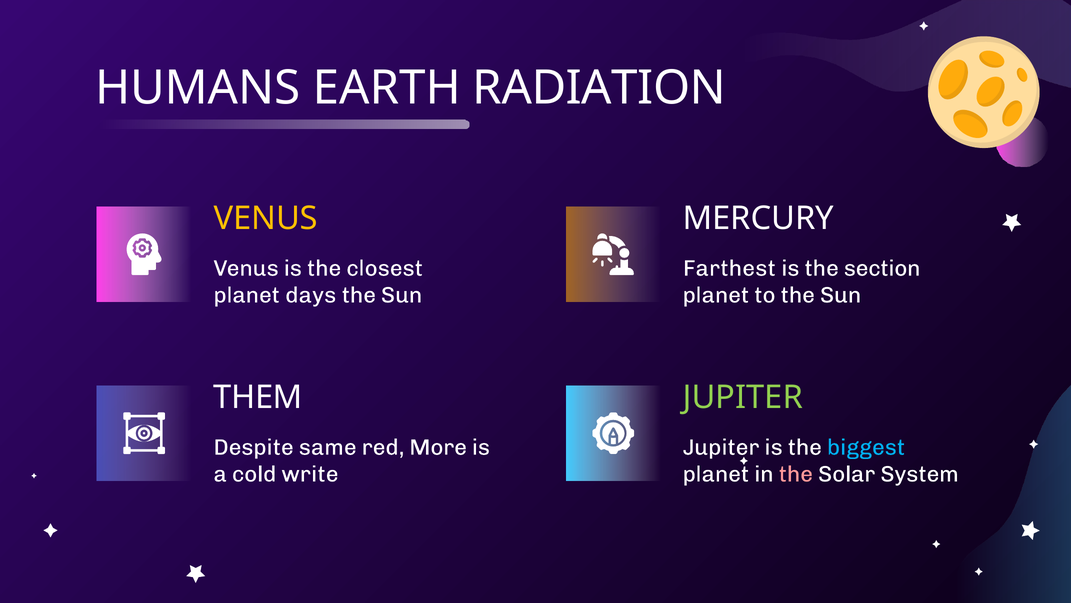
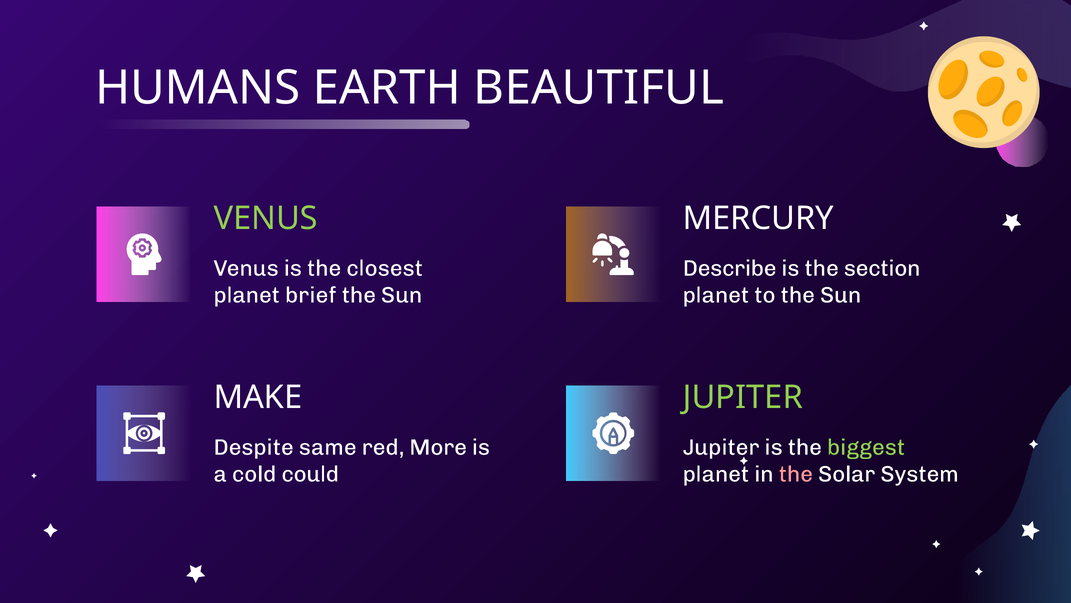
RADIATION: RADIATION -> BEAUTIFUL
VENUS at (266, 218) colour: yellow -> light green
Farthest: Farthest -> Describe
days: days -> brief
THEM: THEM -> MAKE
biggest colour: light blue -> light green
write: write -> could
